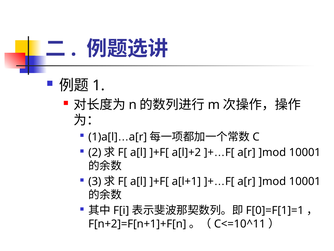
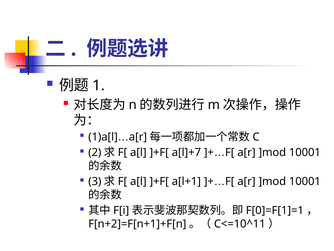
a[l]+2: a[l]+2 -> a[l]+7
